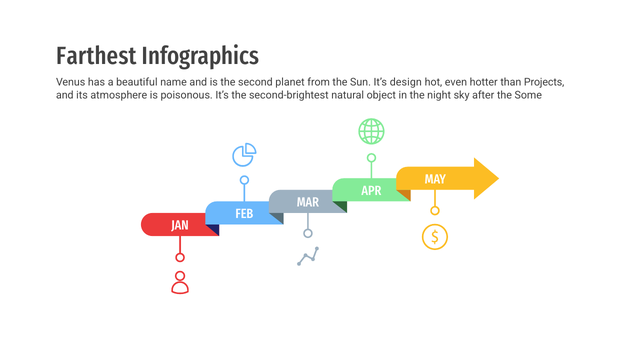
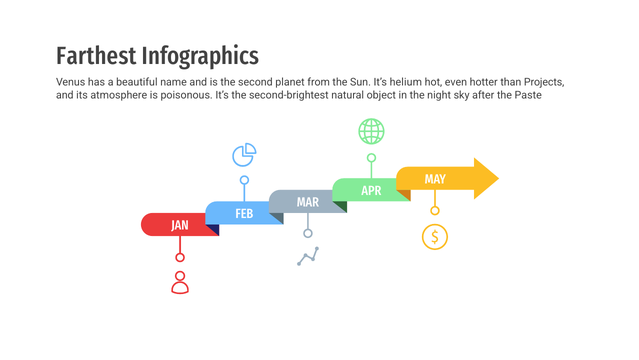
design: design -> helium
Some: Some -> Paste
